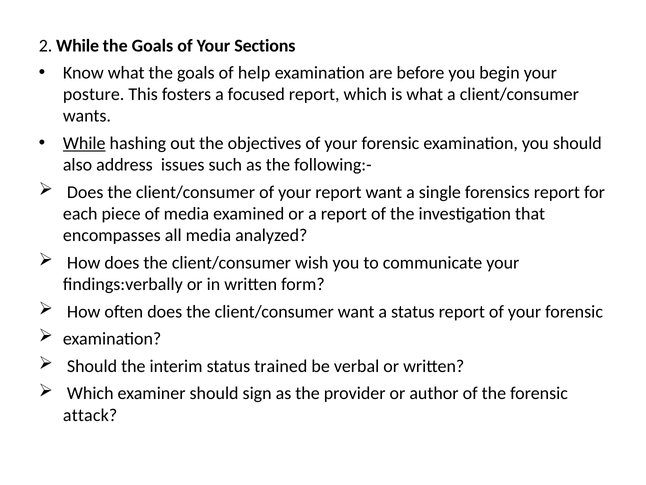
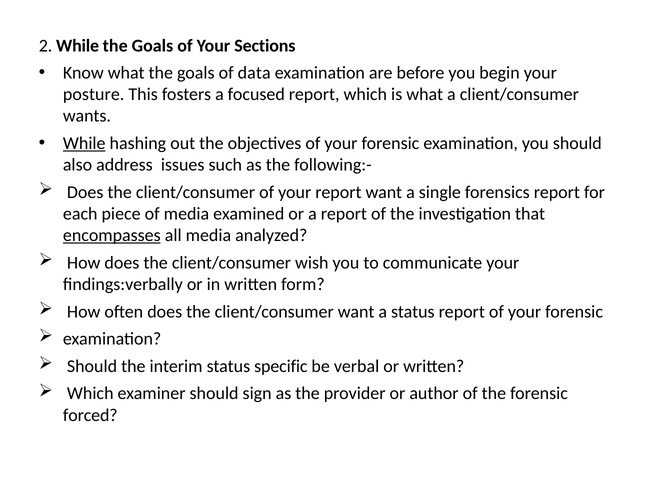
help: help -> data
encompasses underline: none -> present
trained: trained -> specific
attack: attack -> forced
